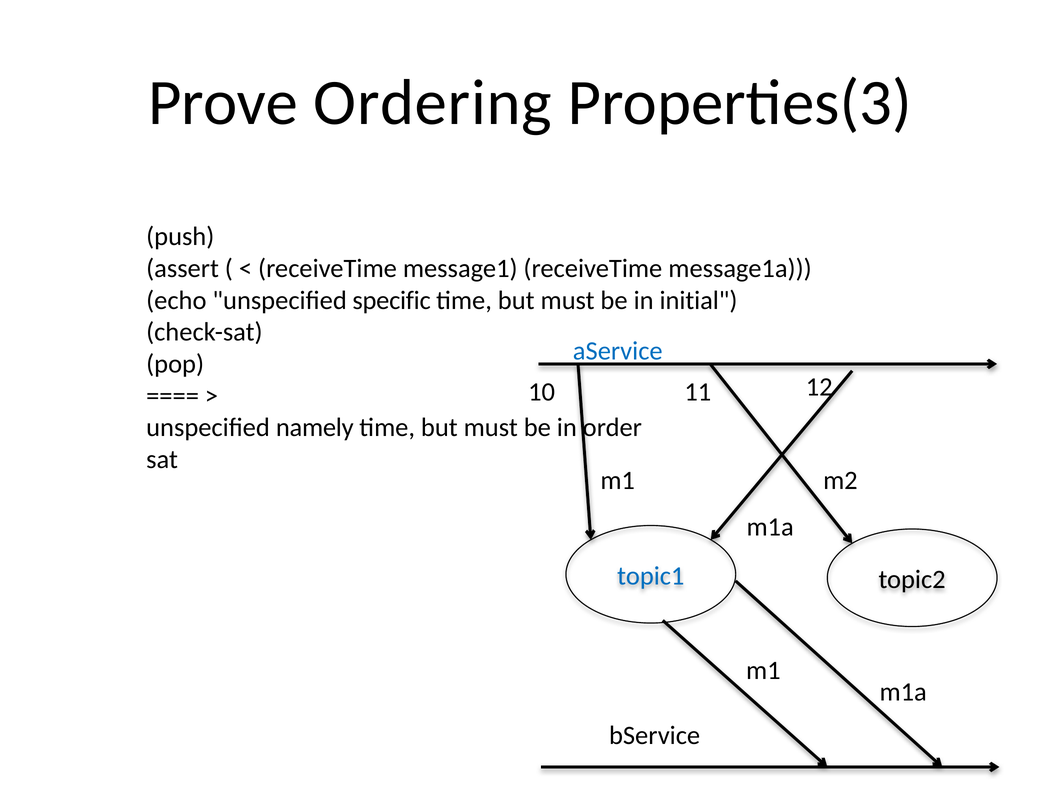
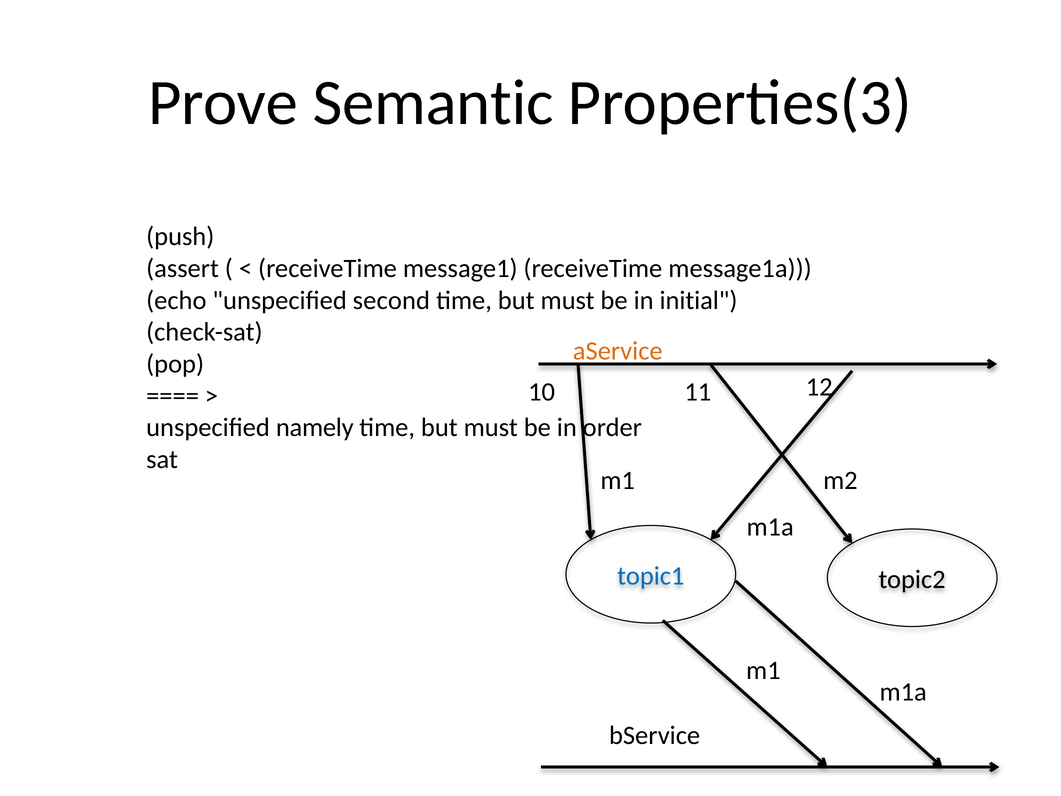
Ordering: Ordering -> Semantic
specific: specific -> second
aService colour: blue -> orange
